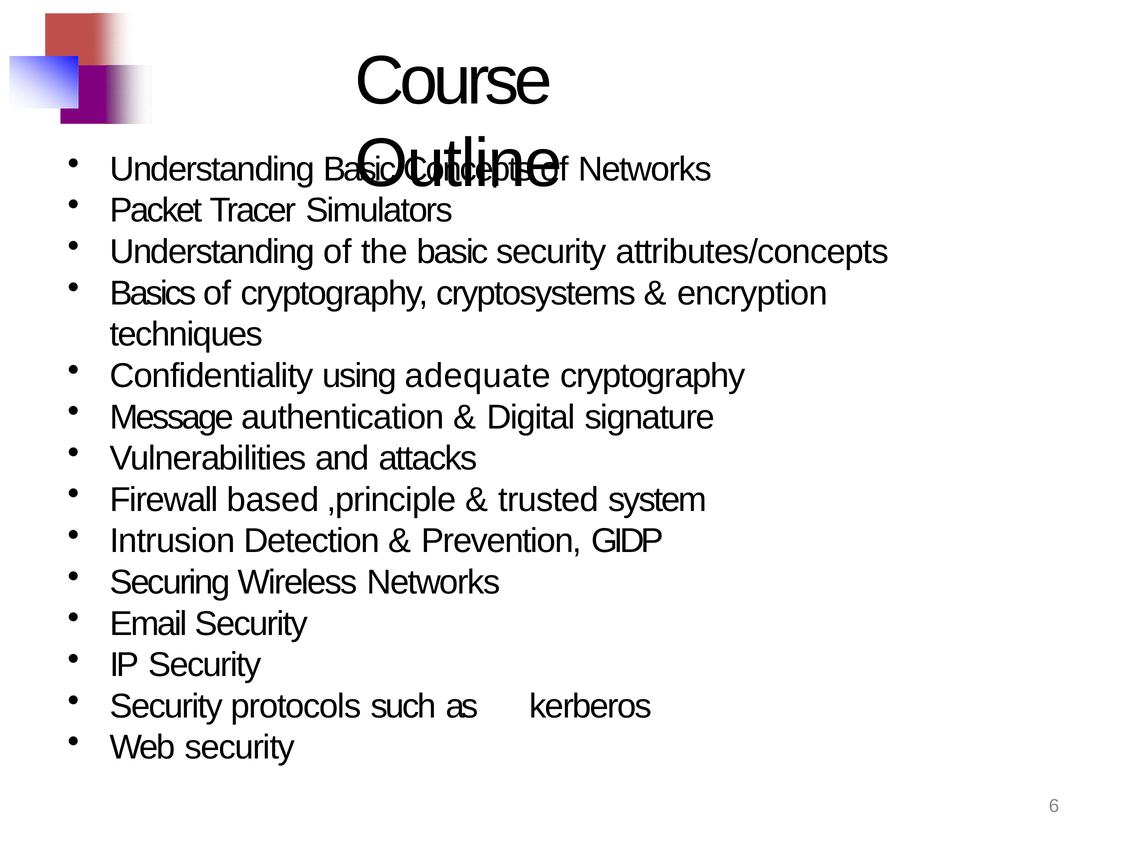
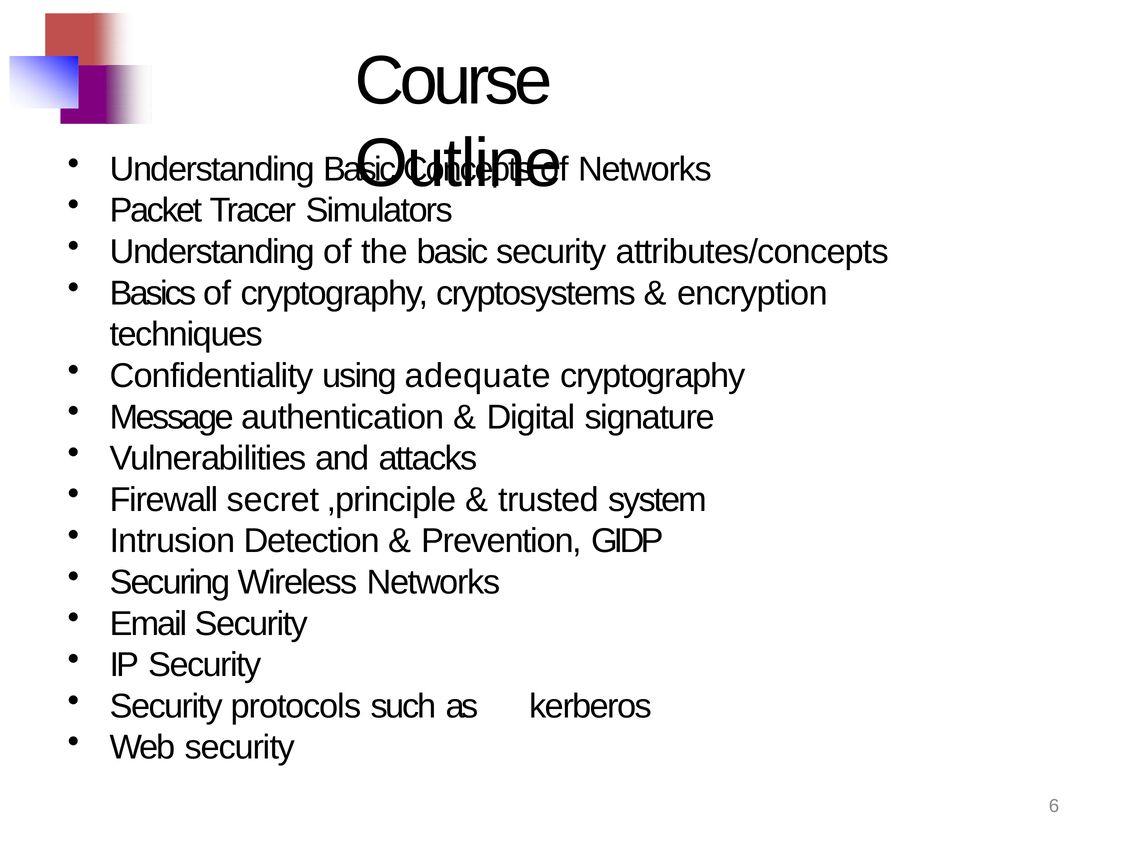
based: based -> secret
